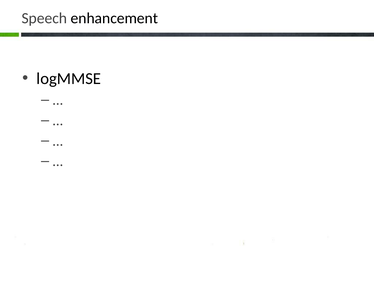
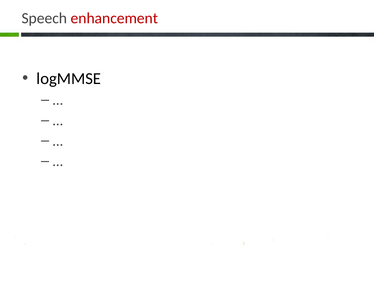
enhancement colour: black -> red
